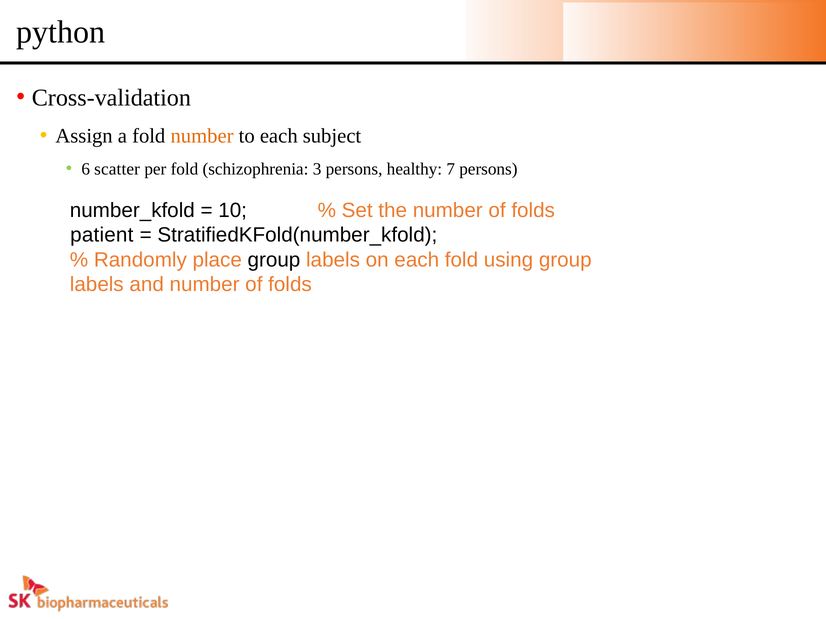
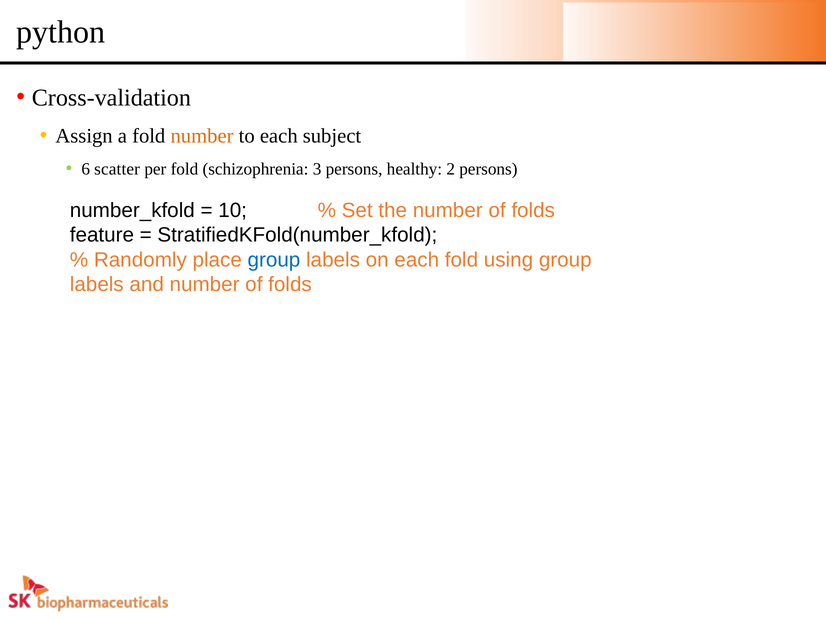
7: 7 -> 2
patient: patient -> feature
group at (274, 260) colour: black -> blue
